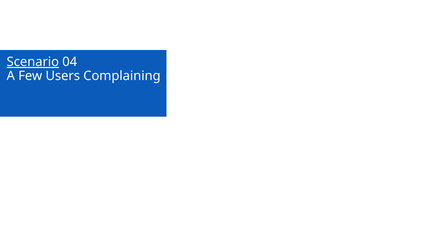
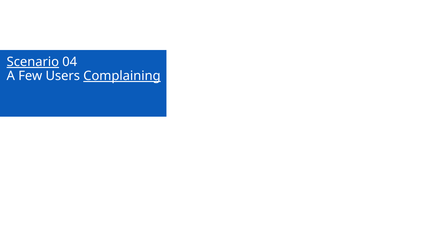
Complaining underline: none -> present
